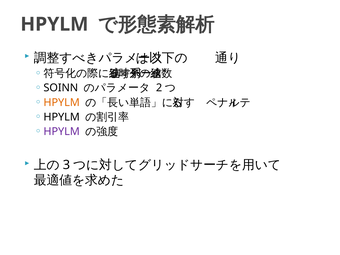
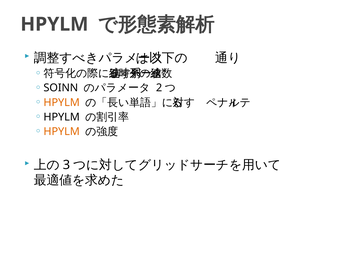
HPYLM at (62, 132) colour: purple -> orange
